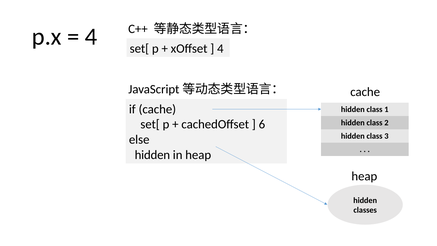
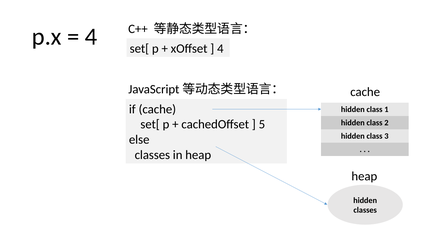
6: 6 -> 5
hidden at (152, 155): hidden -> classes
